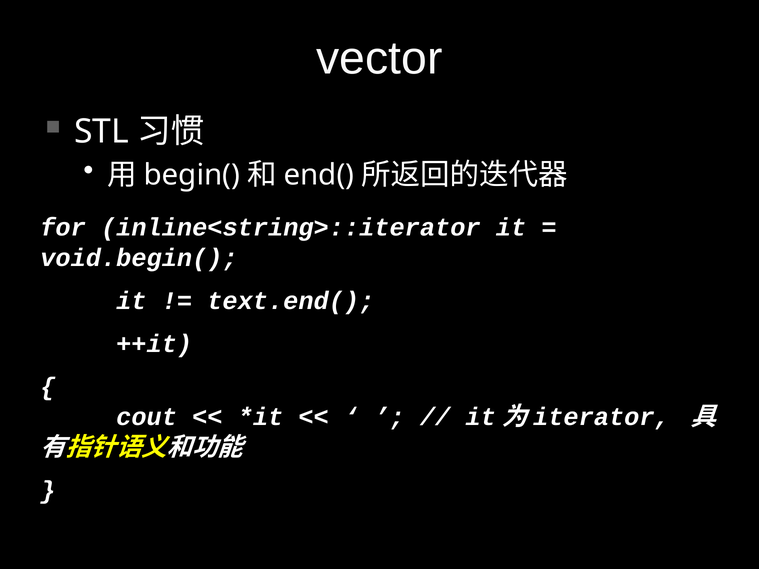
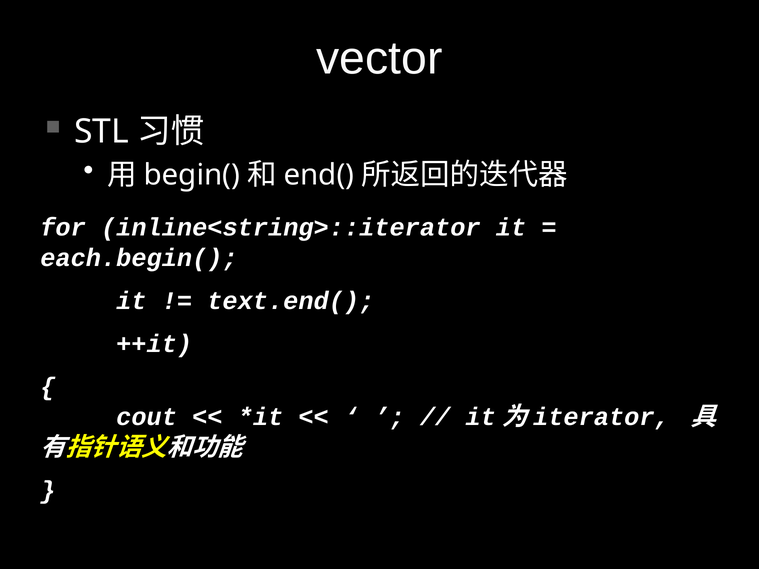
void.begin(: void.begin( -> each.begin(
